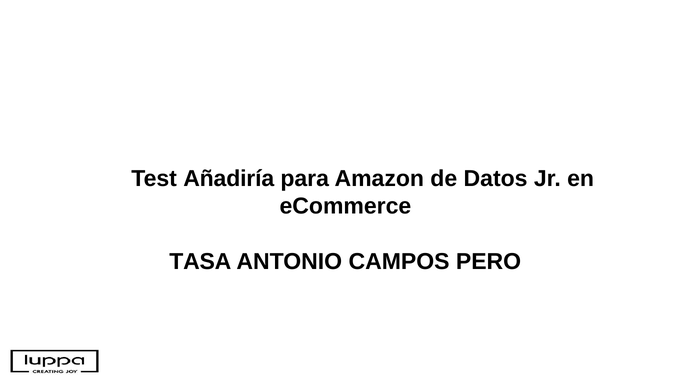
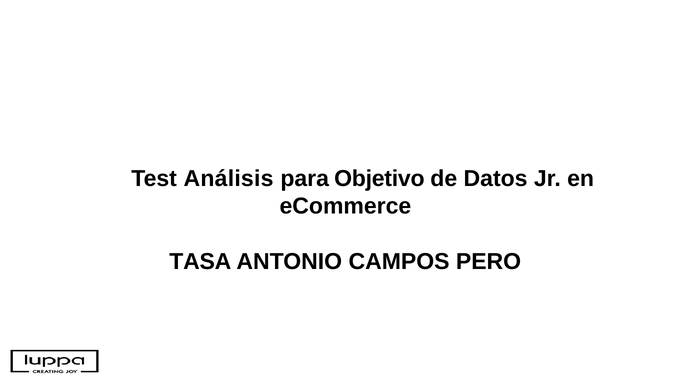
Añadiría: Añadiría -> Análisis
Amazon: Amazon -> Objetivo
